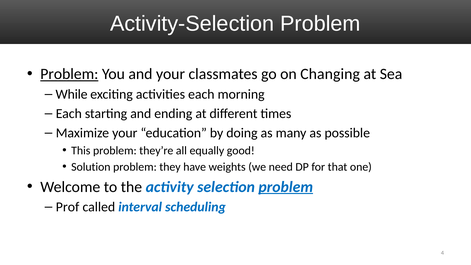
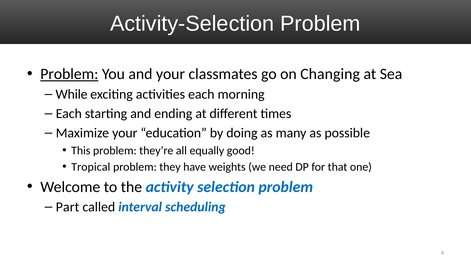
Solution: Solution -> Tropical
problem at (286, 187) underline: present -> none
Prof: Prof -> Part
